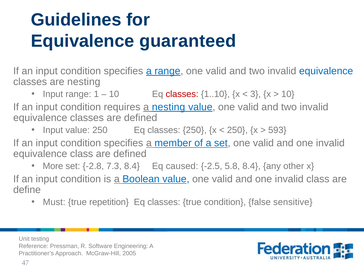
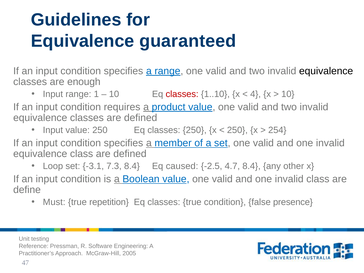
equivalence at (326, 71) colour: blue -> black
are nesting: nesting -> enough
3: 3 -> 4
a nesting: nesting -> product
593: 593 -> 254
More: More -> Loop
-2.8: -2.8 -> -3.1
5.8: 5.8 -> 4.7
sensitive: sensitive -> presence
